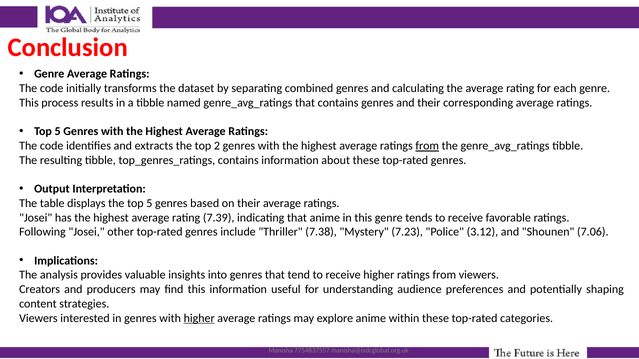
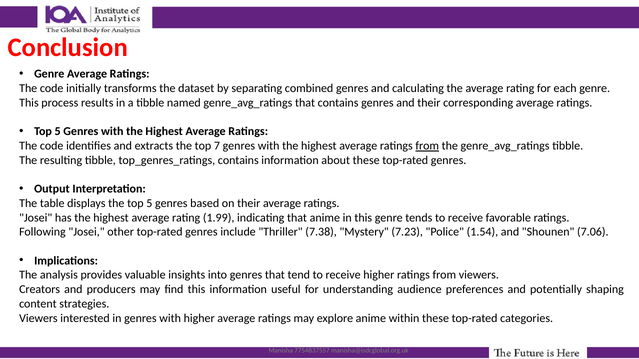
2: 2 -> 7
7.39: 7.39 -> 1.99
3.12: 3.12 -> 1.54
higher at (199, 318) underline: present -> none
